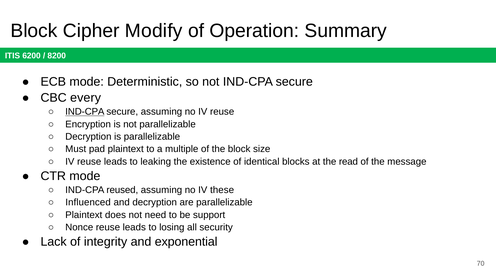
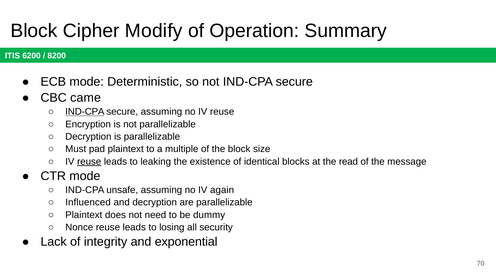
every: every -> came
reuse at (89, 162) underline: none -> present
reused: reused -> unsafe
these: these -> again
support: support -> dummy
